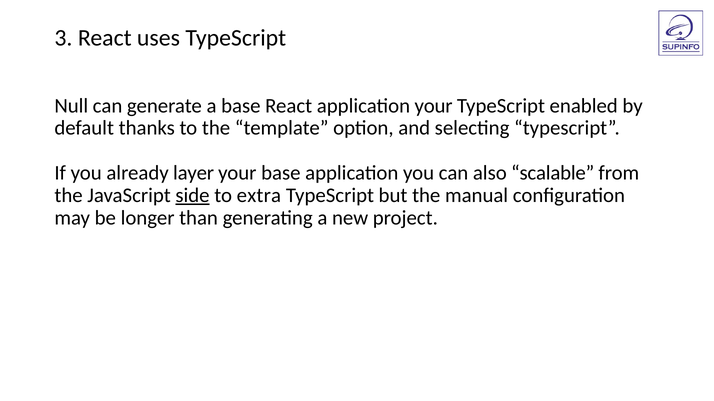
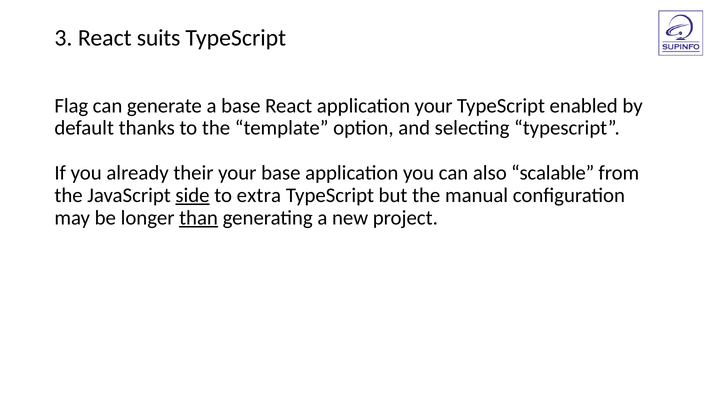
uses: uses -> suits
Null: Null -> Flag
layer: layer -> their
than underline: none -> present
